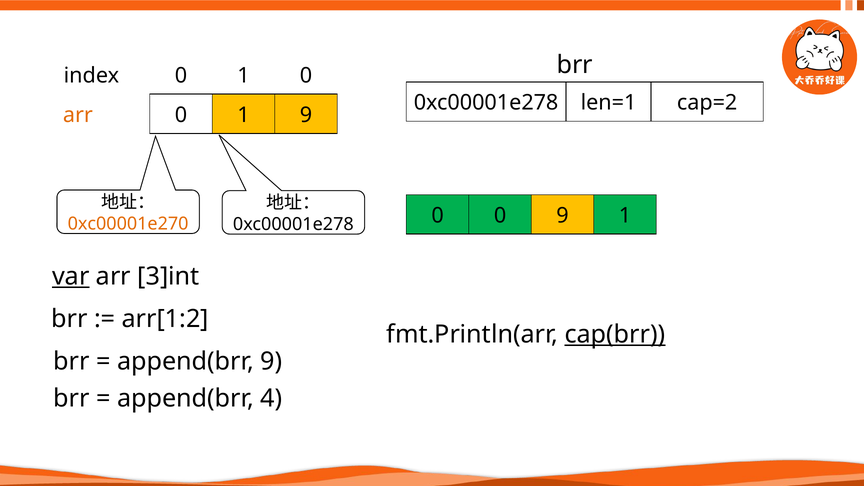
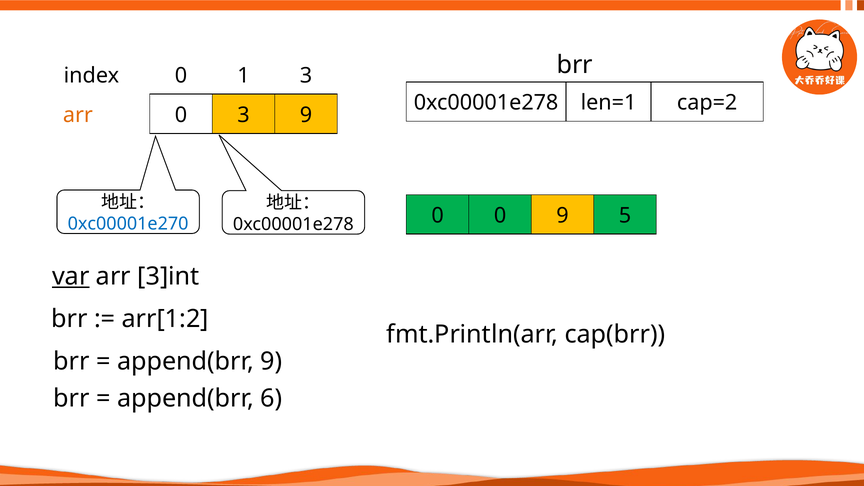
0 at (306, 76): 0 -> 3
1 at (243, 115): 1 -> 3
1 at (625, 216): 1 -> 5
0xc00001e270 colour: orange -> blue
cap(brr underline: present -> none
4: 4 -> 6
